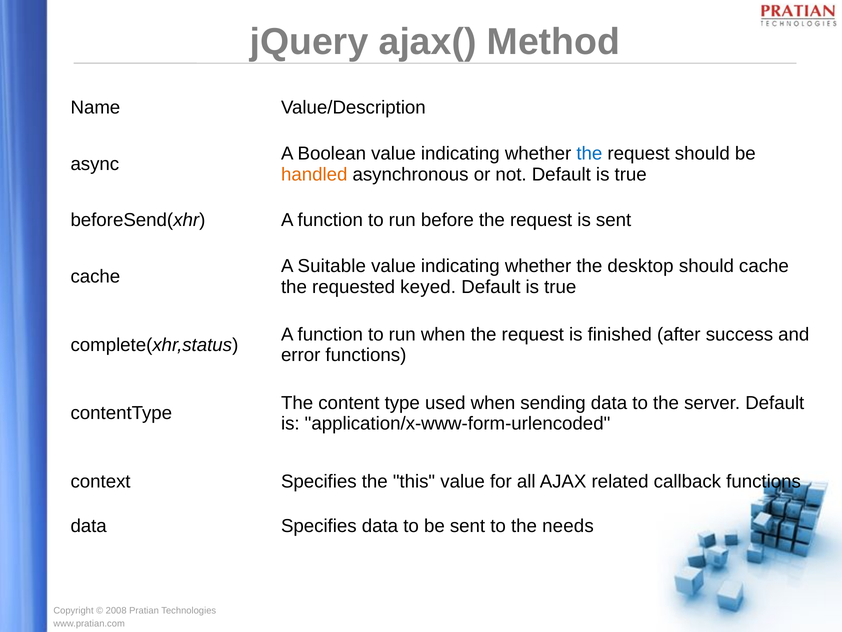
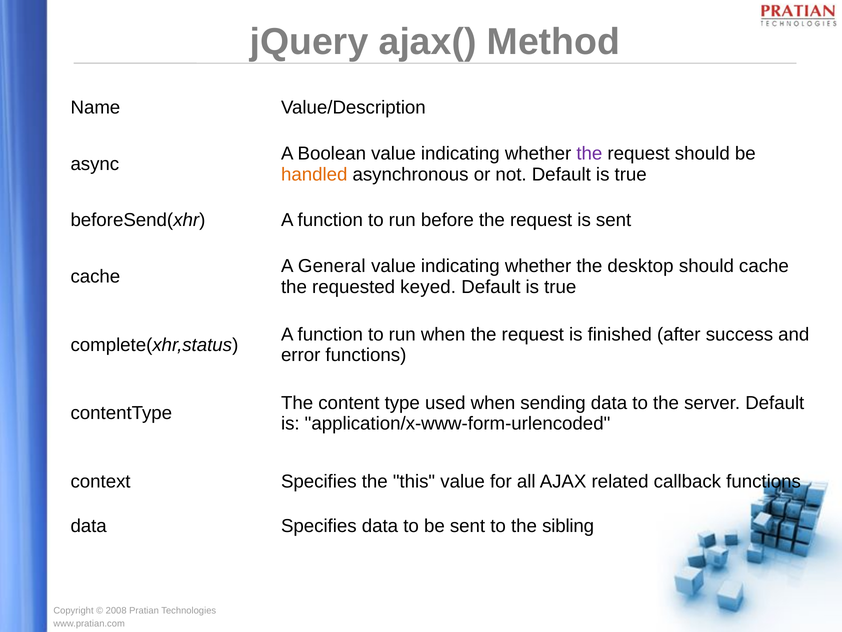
the at (589, 153) colour: blue -> purple
Suitable: Suitable -> General
needs: needs -> sibling
